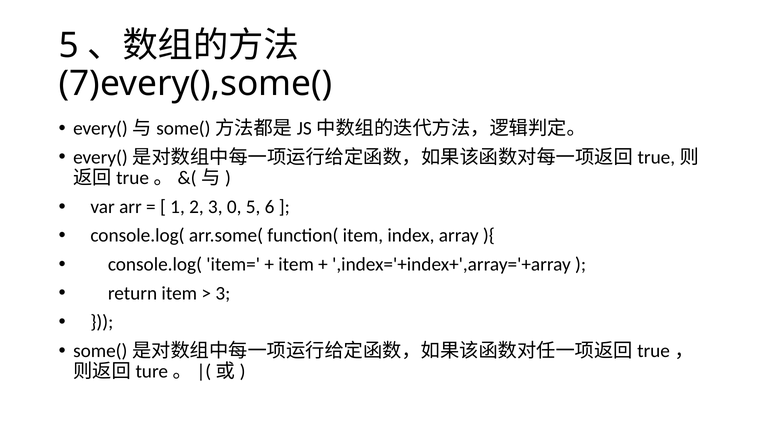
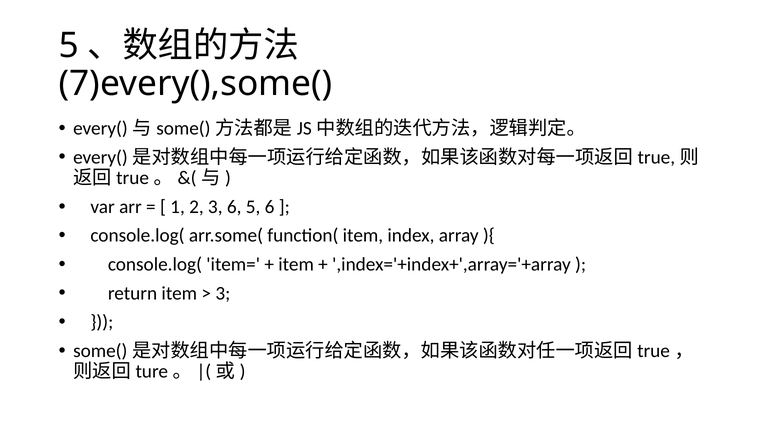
3 0: 0 -> 6
